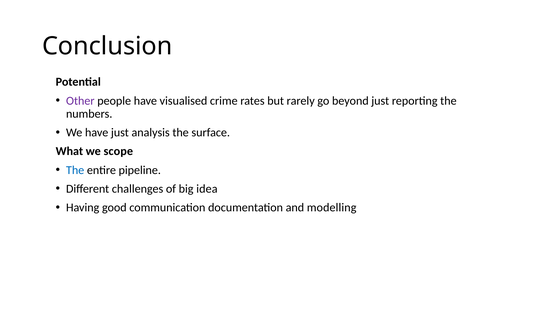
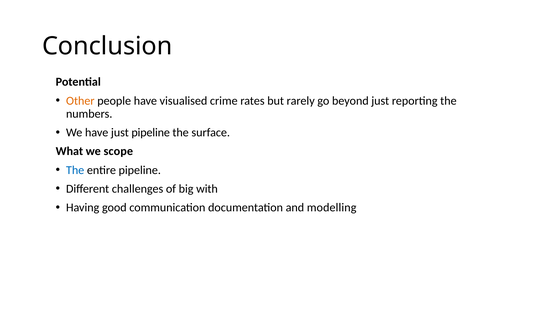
Other colour: purple -> orange
just analysis: analysis -> pipeline
idea: idea -> with
